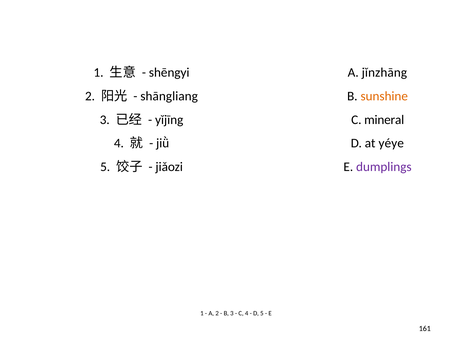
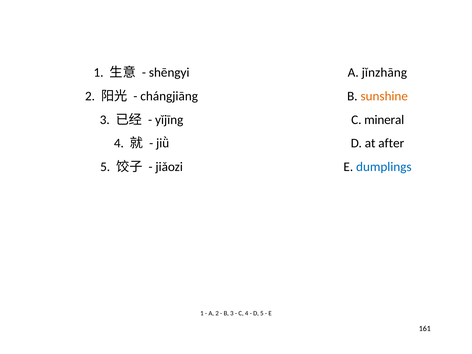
shāngliang: shāngliang -> chángjiāng
yéye: yéye -> after
dumplings colour: purple -> blue
